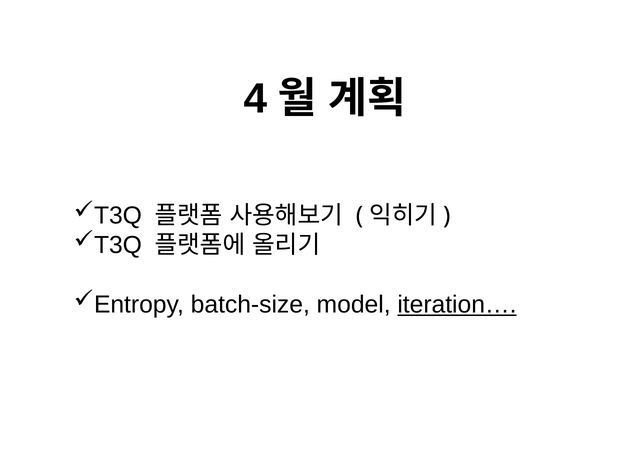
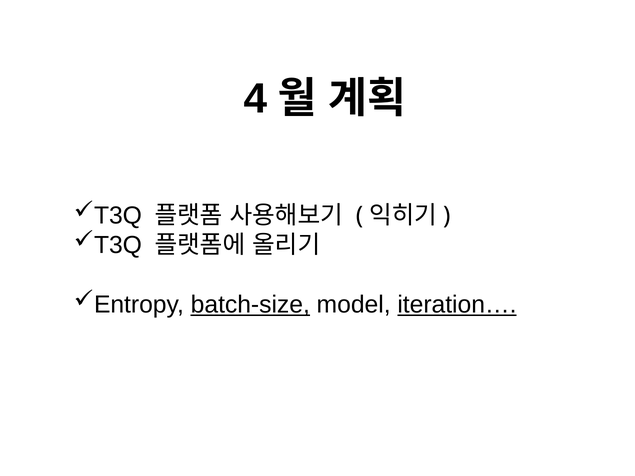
batch-size underline: none -> present
